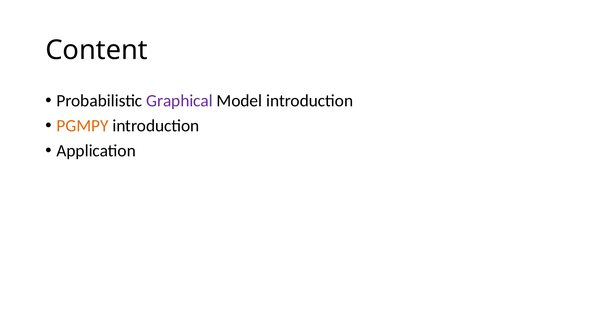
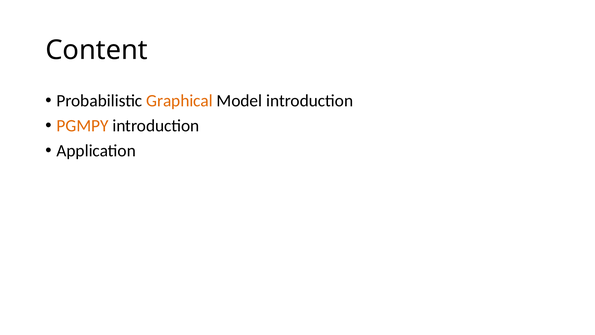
Graphical colour: purple -> orange
